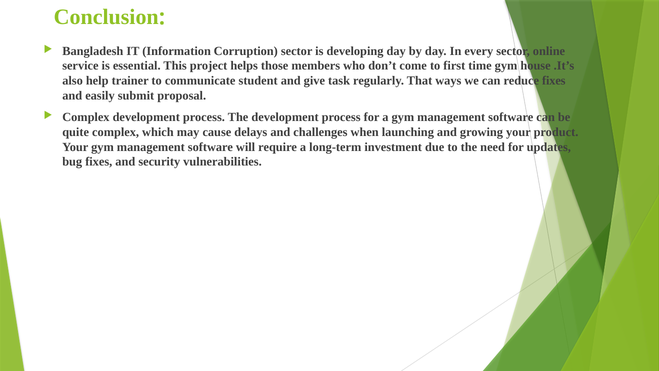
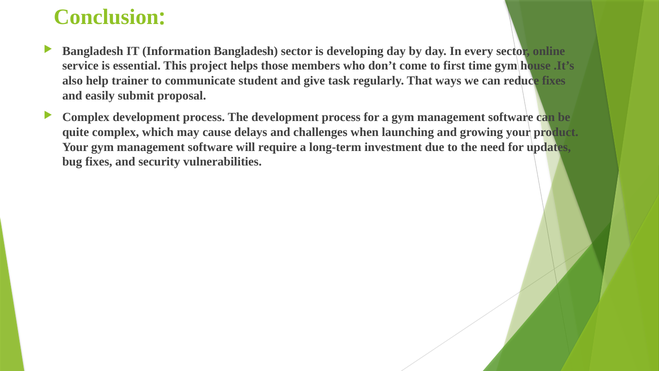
Information Corruption: Corruption -> Bangladesh
